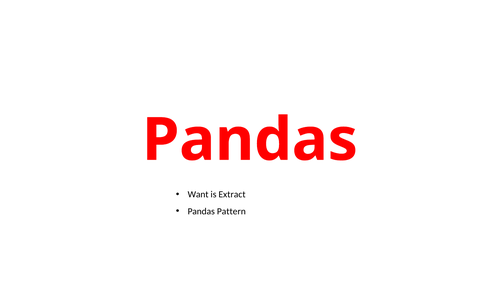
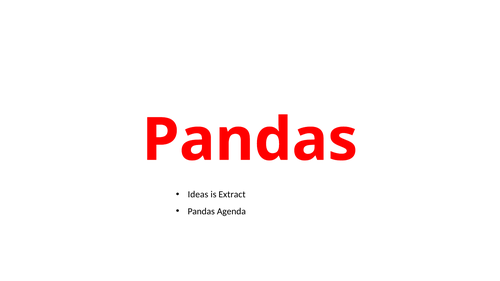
Want: Want -> Ideas
Pattern: Pattern -> Agenda
